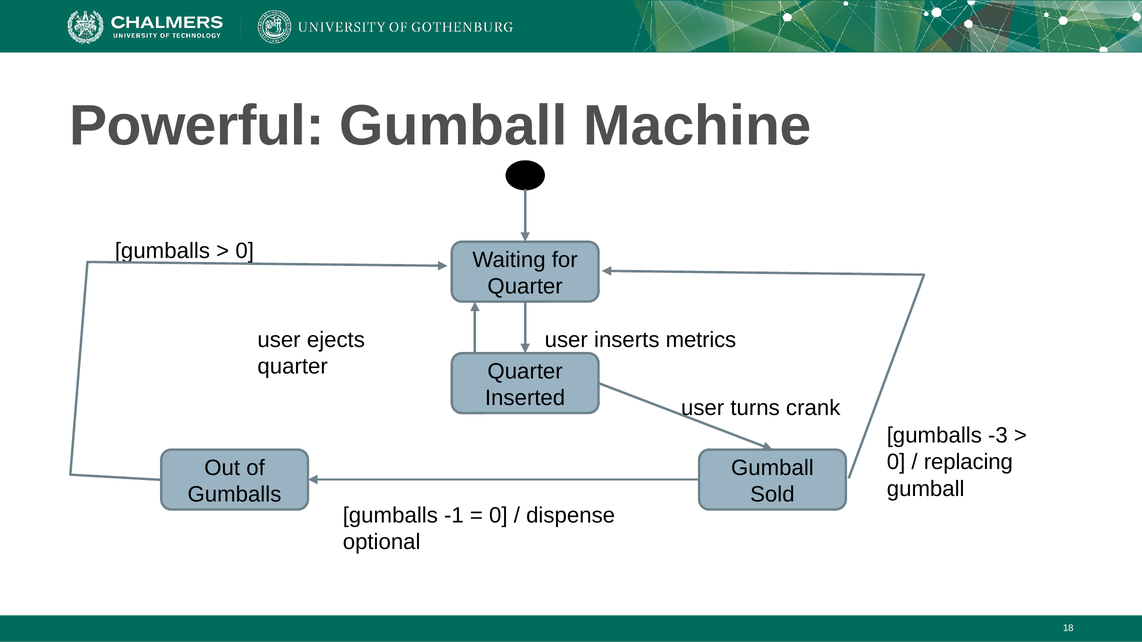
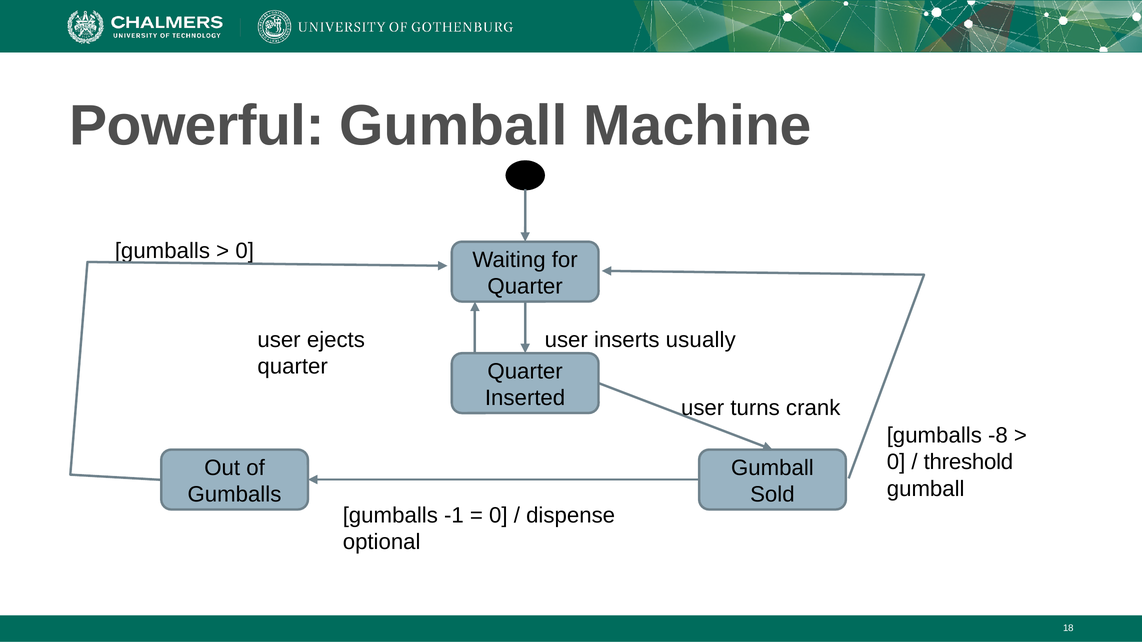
metrics: metrics -> usually
-3: -3 -> -8
replacing: replacing -> threshold
